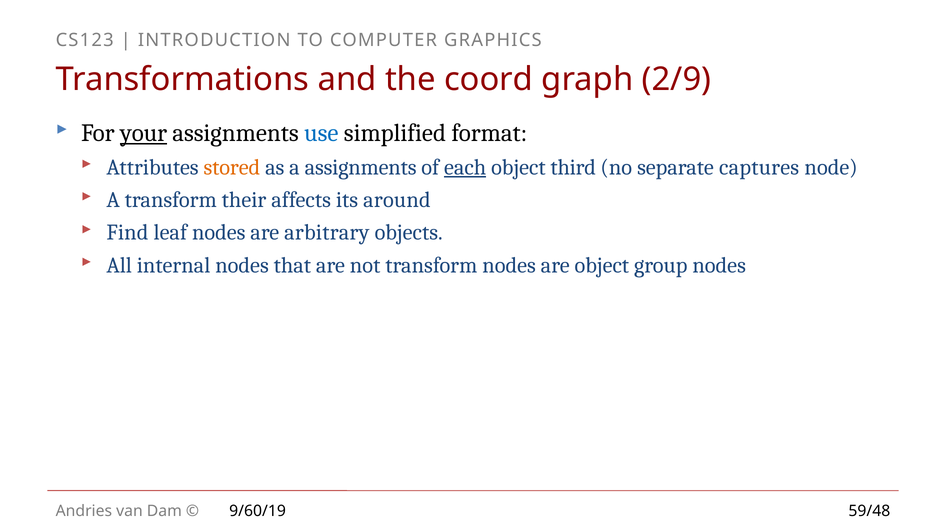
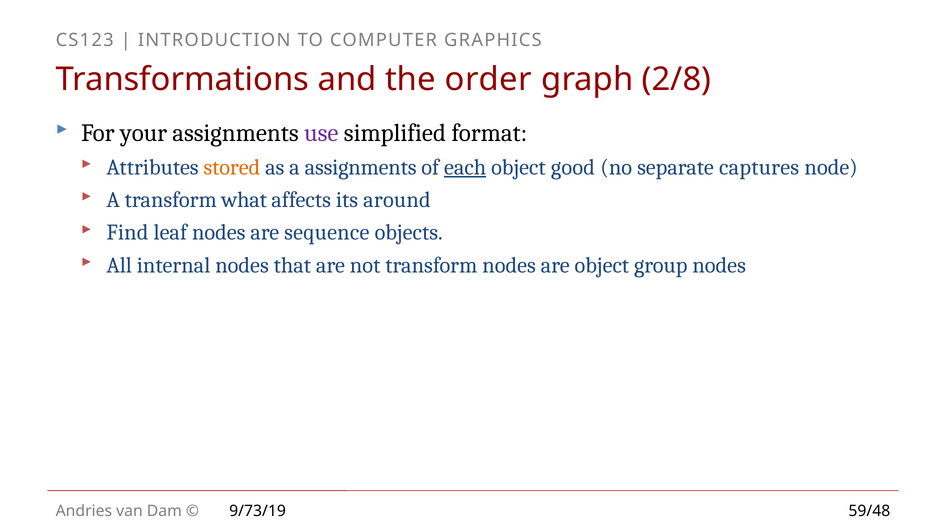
coord: coord -> order
2/9: 2/9 -> 2/8
your underline: present -> none
use colour: blue -> purple
third: third -> good
their: their -> what
arbitrary: arbitrary -> sequence
9/60/19: 9/60/19 -> 9/73/19
